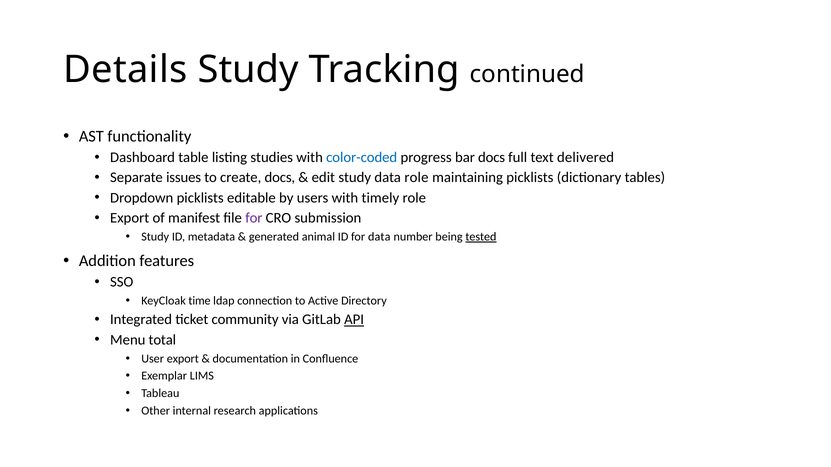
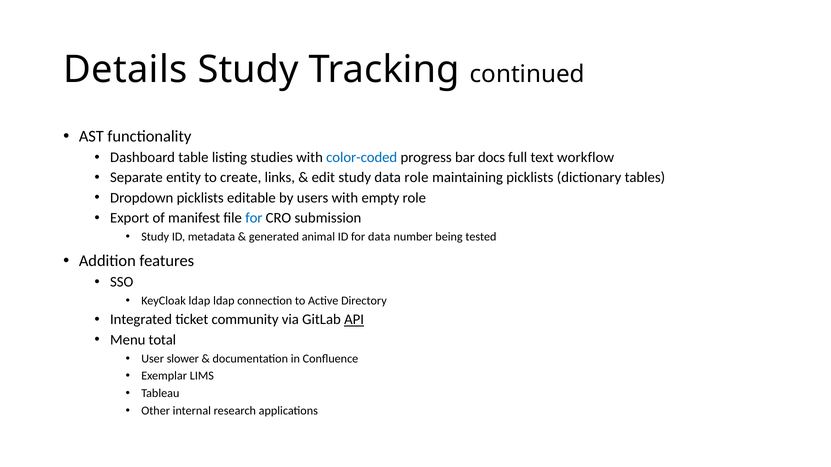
delivered: delivered -> workflow
issues: issues -> entity
create docs: docs -> links
timely: timely -> empty
for at (254, 218) colour: purple -> blue
tested underline: present -> none
KeyCloak time: time -> ldap
User export: export -> slower
